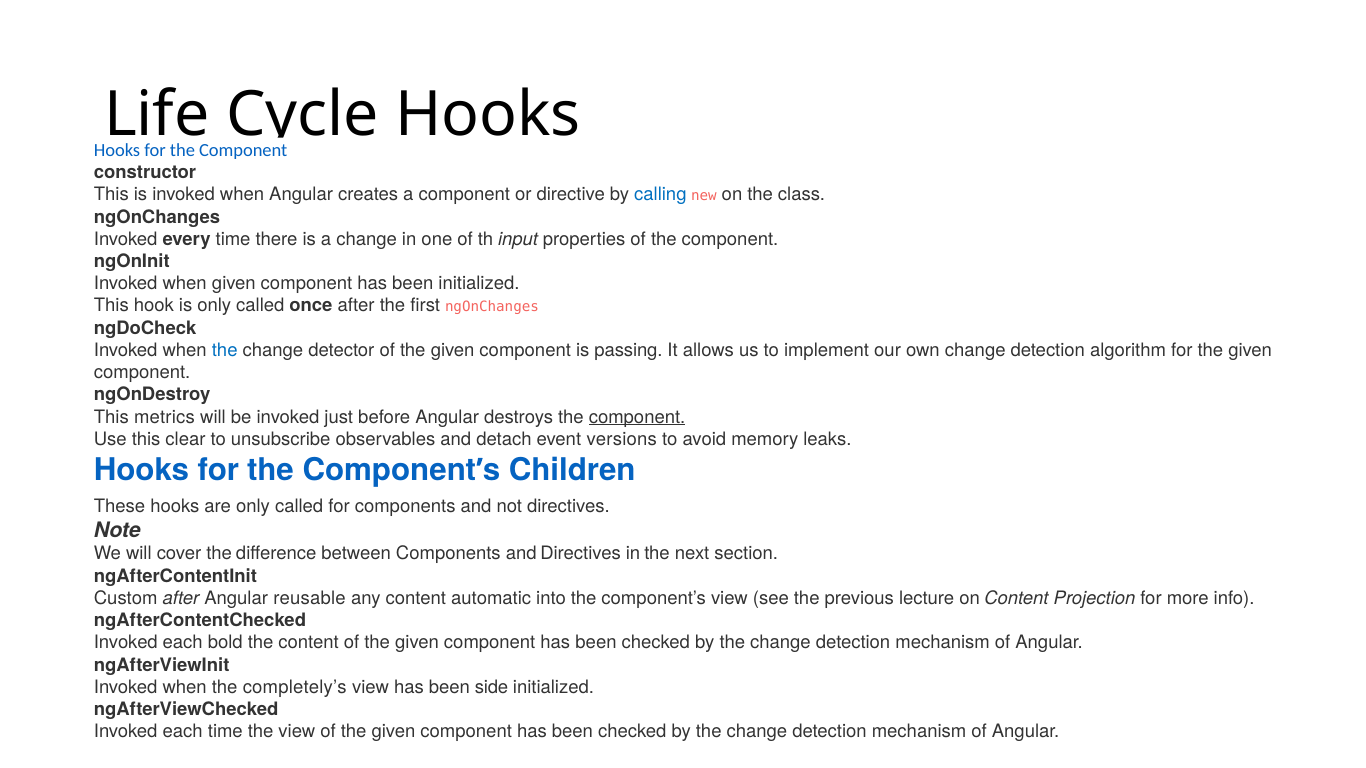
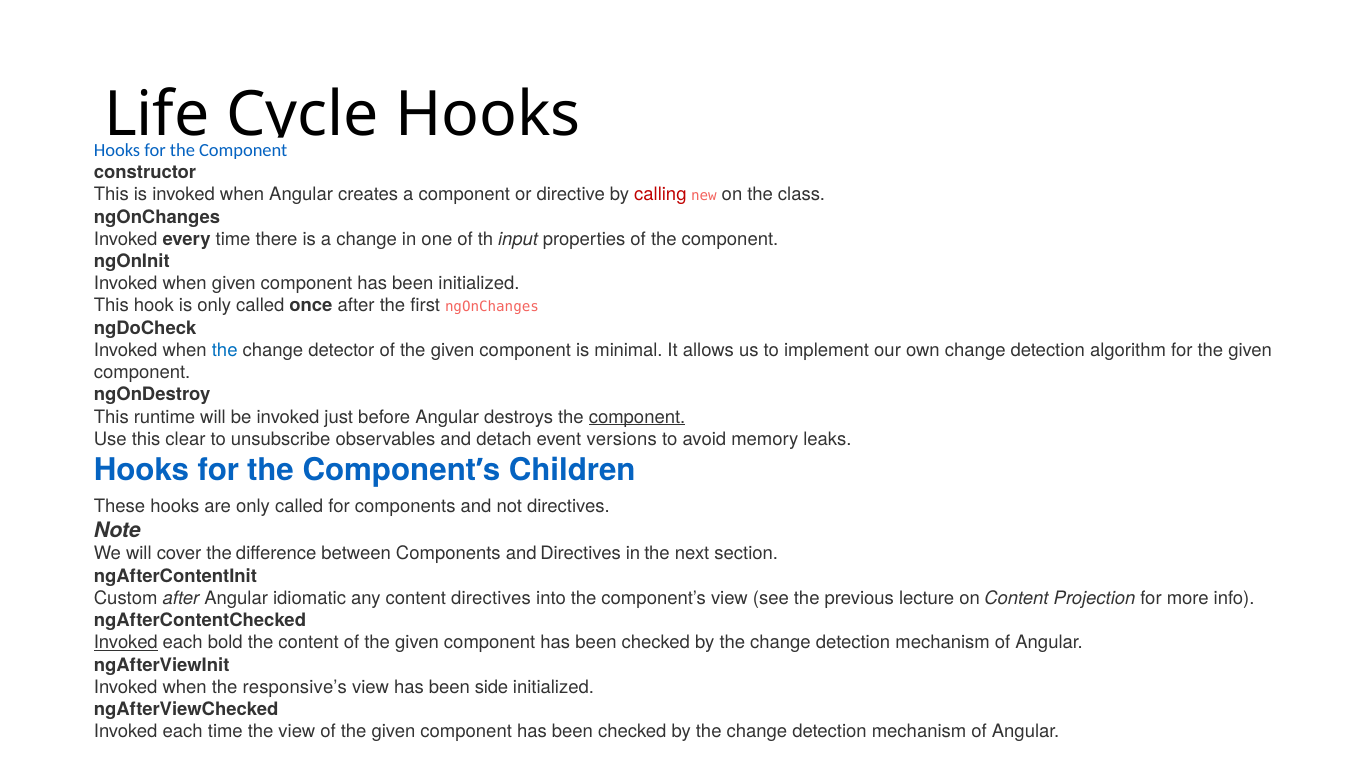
calling colour: blue -> red
passing: passing -> minimal
metrics: metrics -> runtime
reusable: reusable -> idiomatic
content automatic: automatic -> directives
Invoked at (126, 643) underline: none -> present
completely’s: completely’s -> responsive’s
